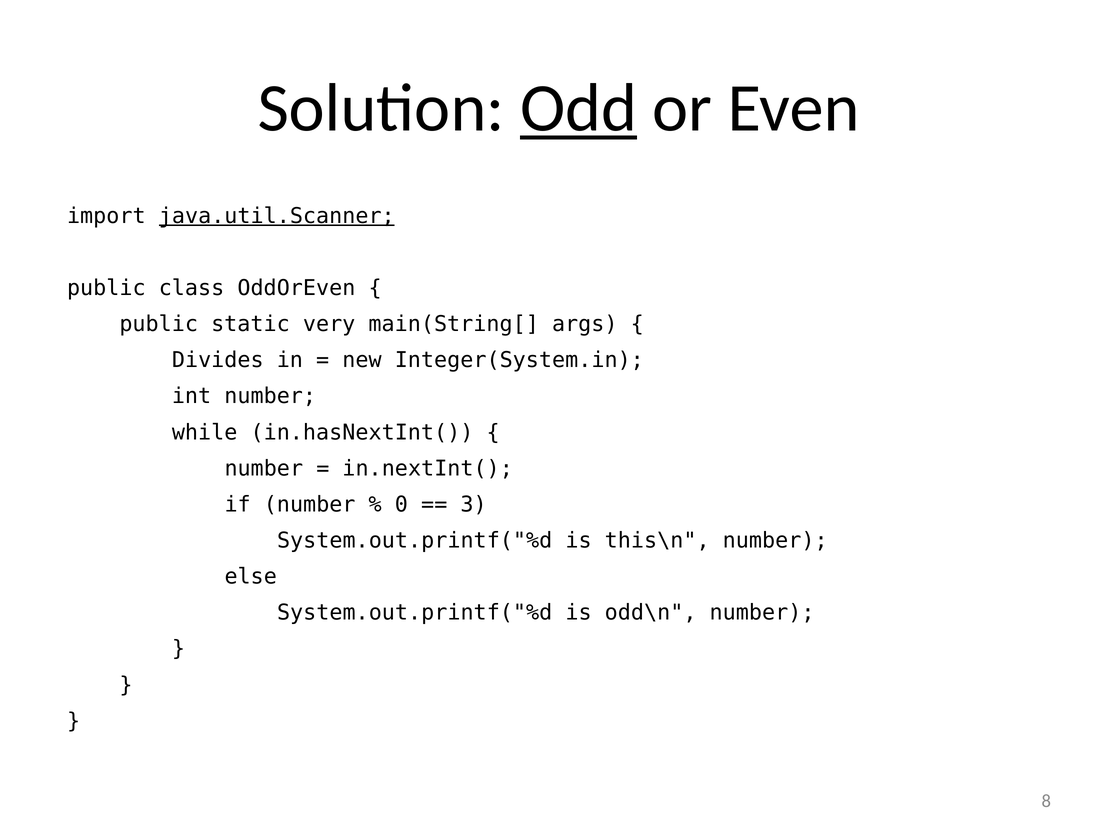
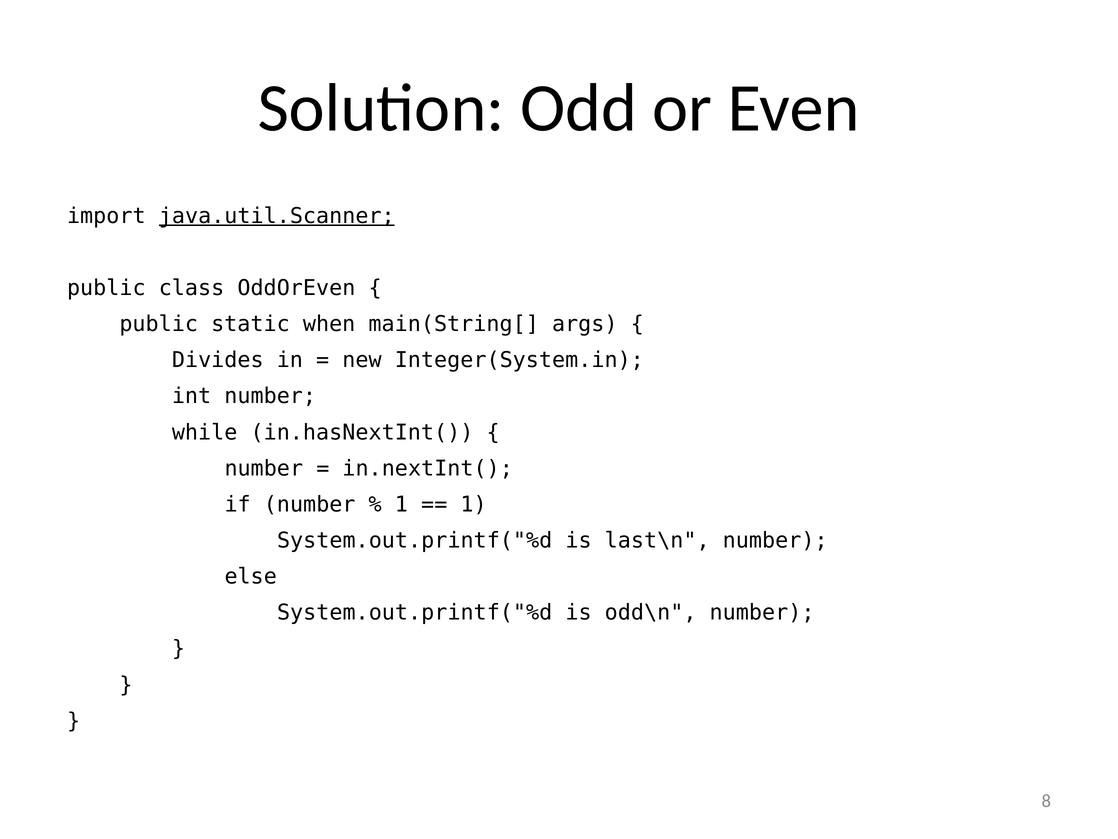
Odd underline: present -> none
very: very -> when
0 at (401, 504): 0 -> 1
3 at (473, 504): 3 -> 1
this\n: this\n -> last\n
